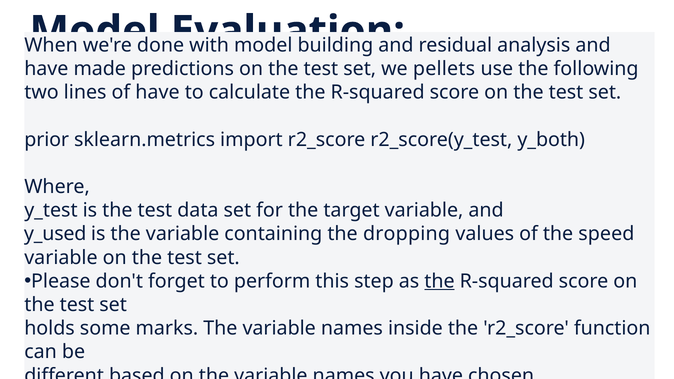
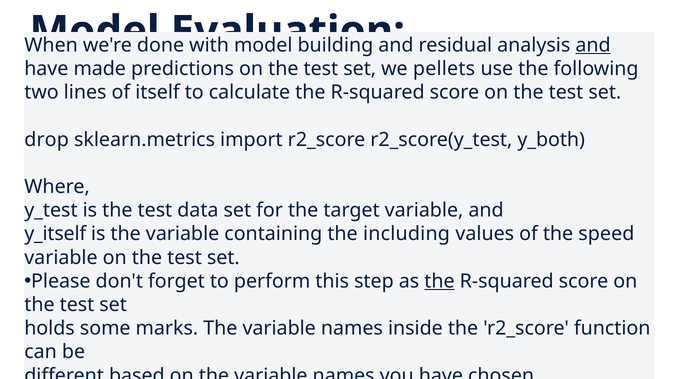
and at (593, 45) underline: none -> present
of have: have -> itself
prior: prior -> drop
y_used: y_used -> y_itself
dropping: dropping -> including
